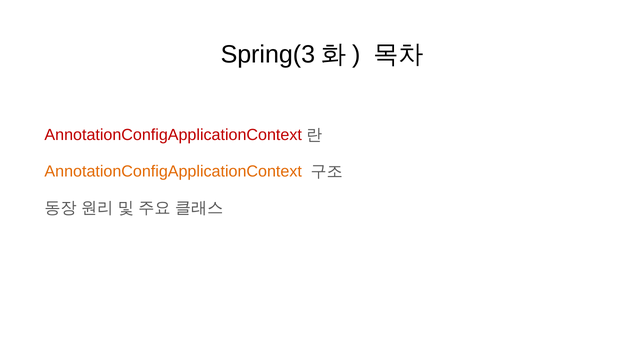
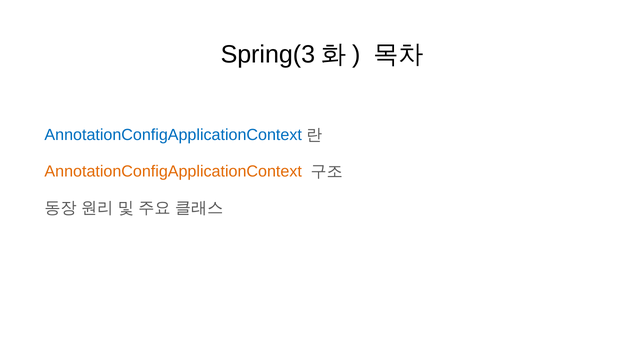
AnnotationConfigApplicationContext at (173, 135) colour: red -> blue
